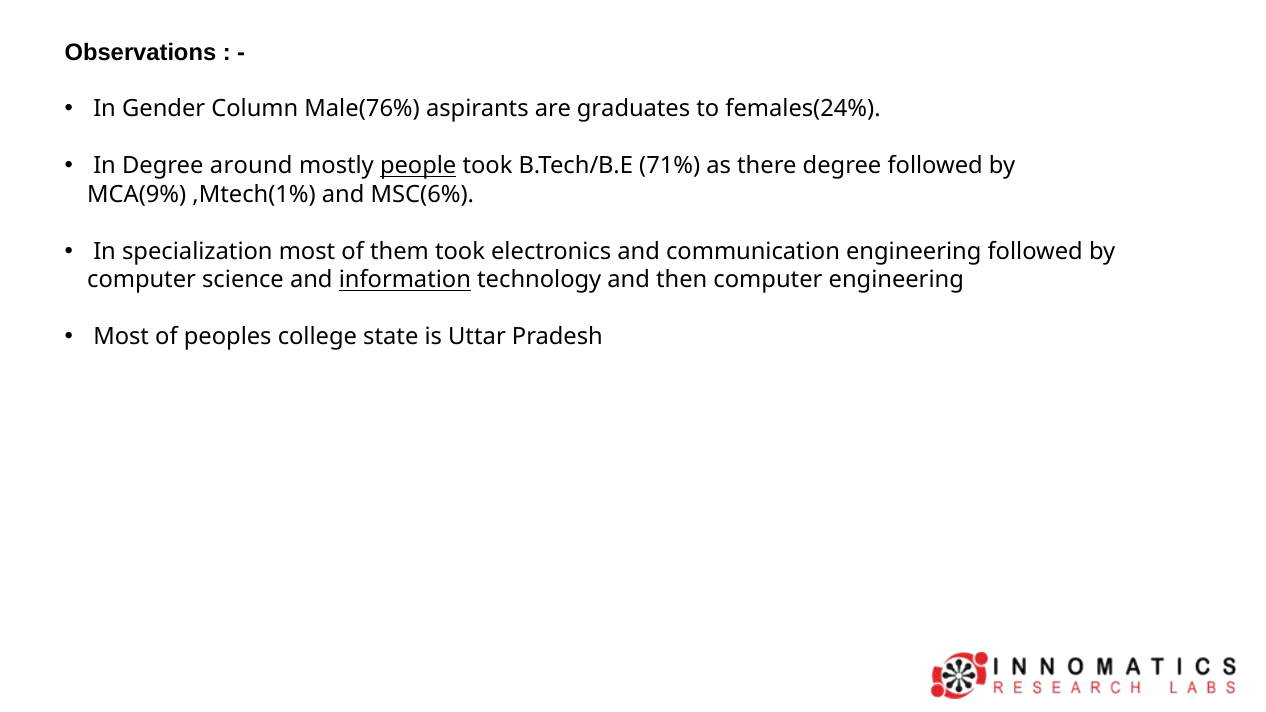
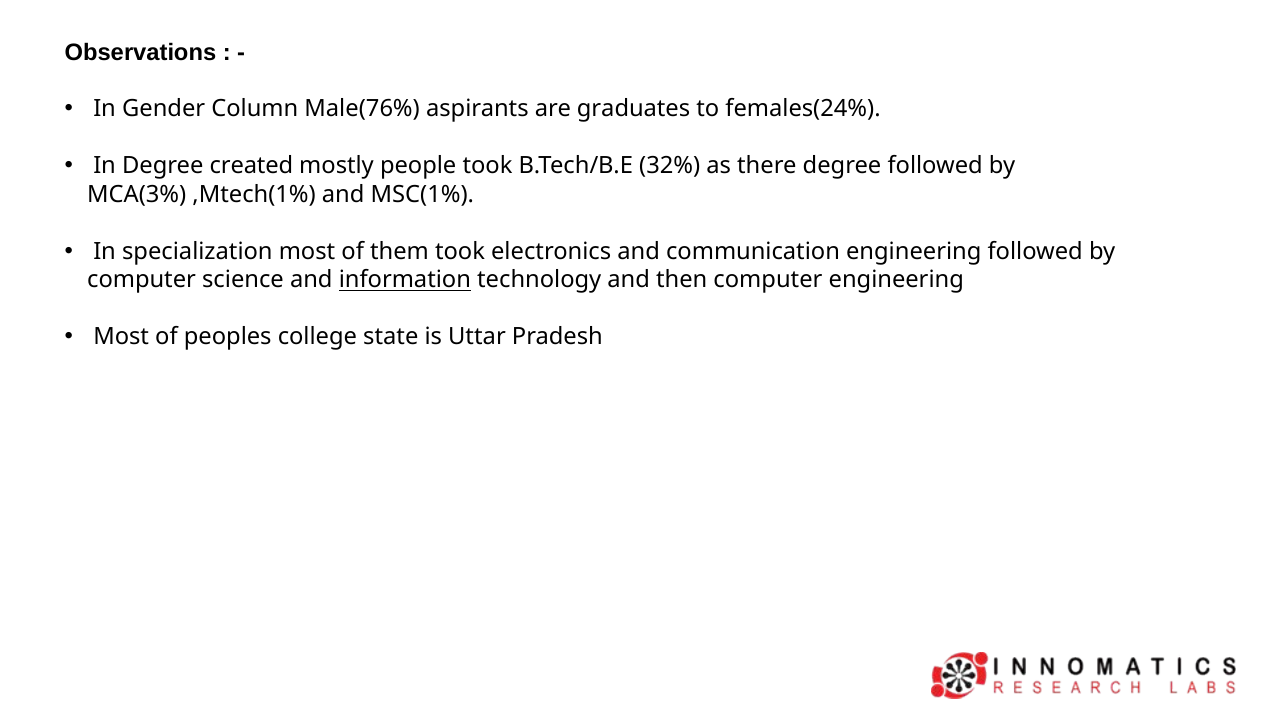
around: around -> created
people underline: present -> none
71%: 71% -> 32%
MCA(9%: MCA(9% -> MCA(3%
MSC(6%: MSC(6% -> MSC(1%
